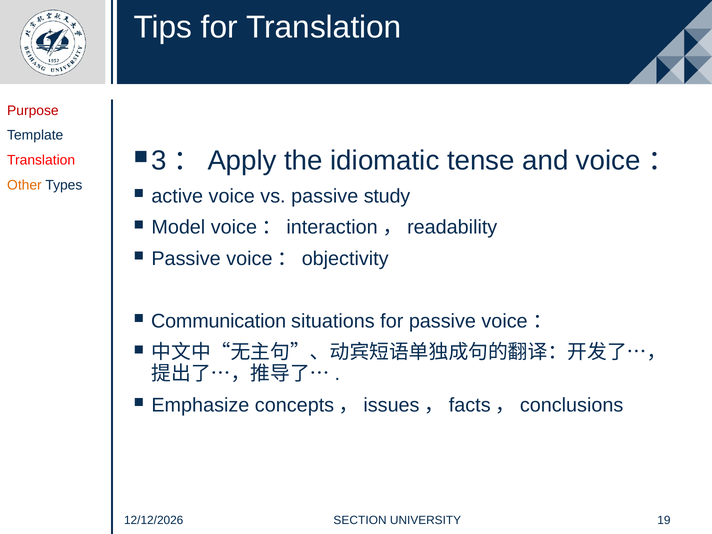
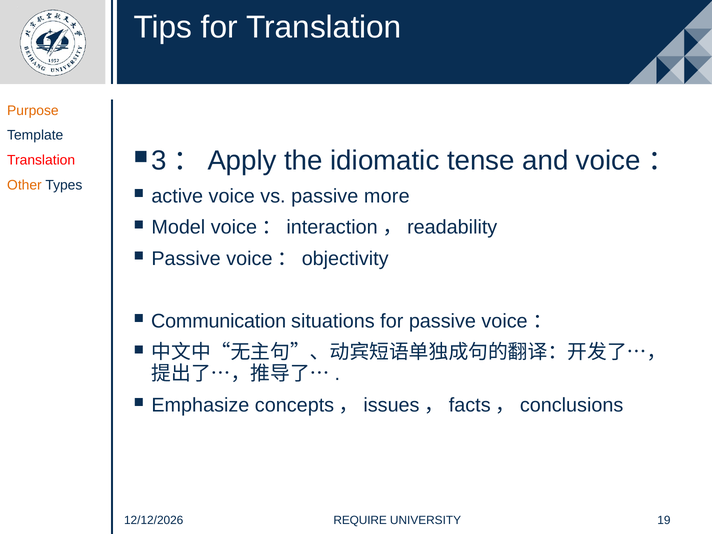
Purpose colour: red -> orange
study: study -> more
SECTION: SECTION -> REQUIRE
